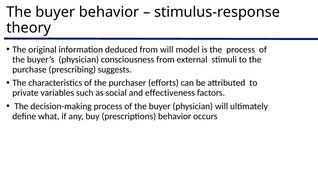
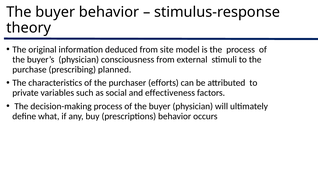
from will: will -> site
suggests: suggests -> planned
